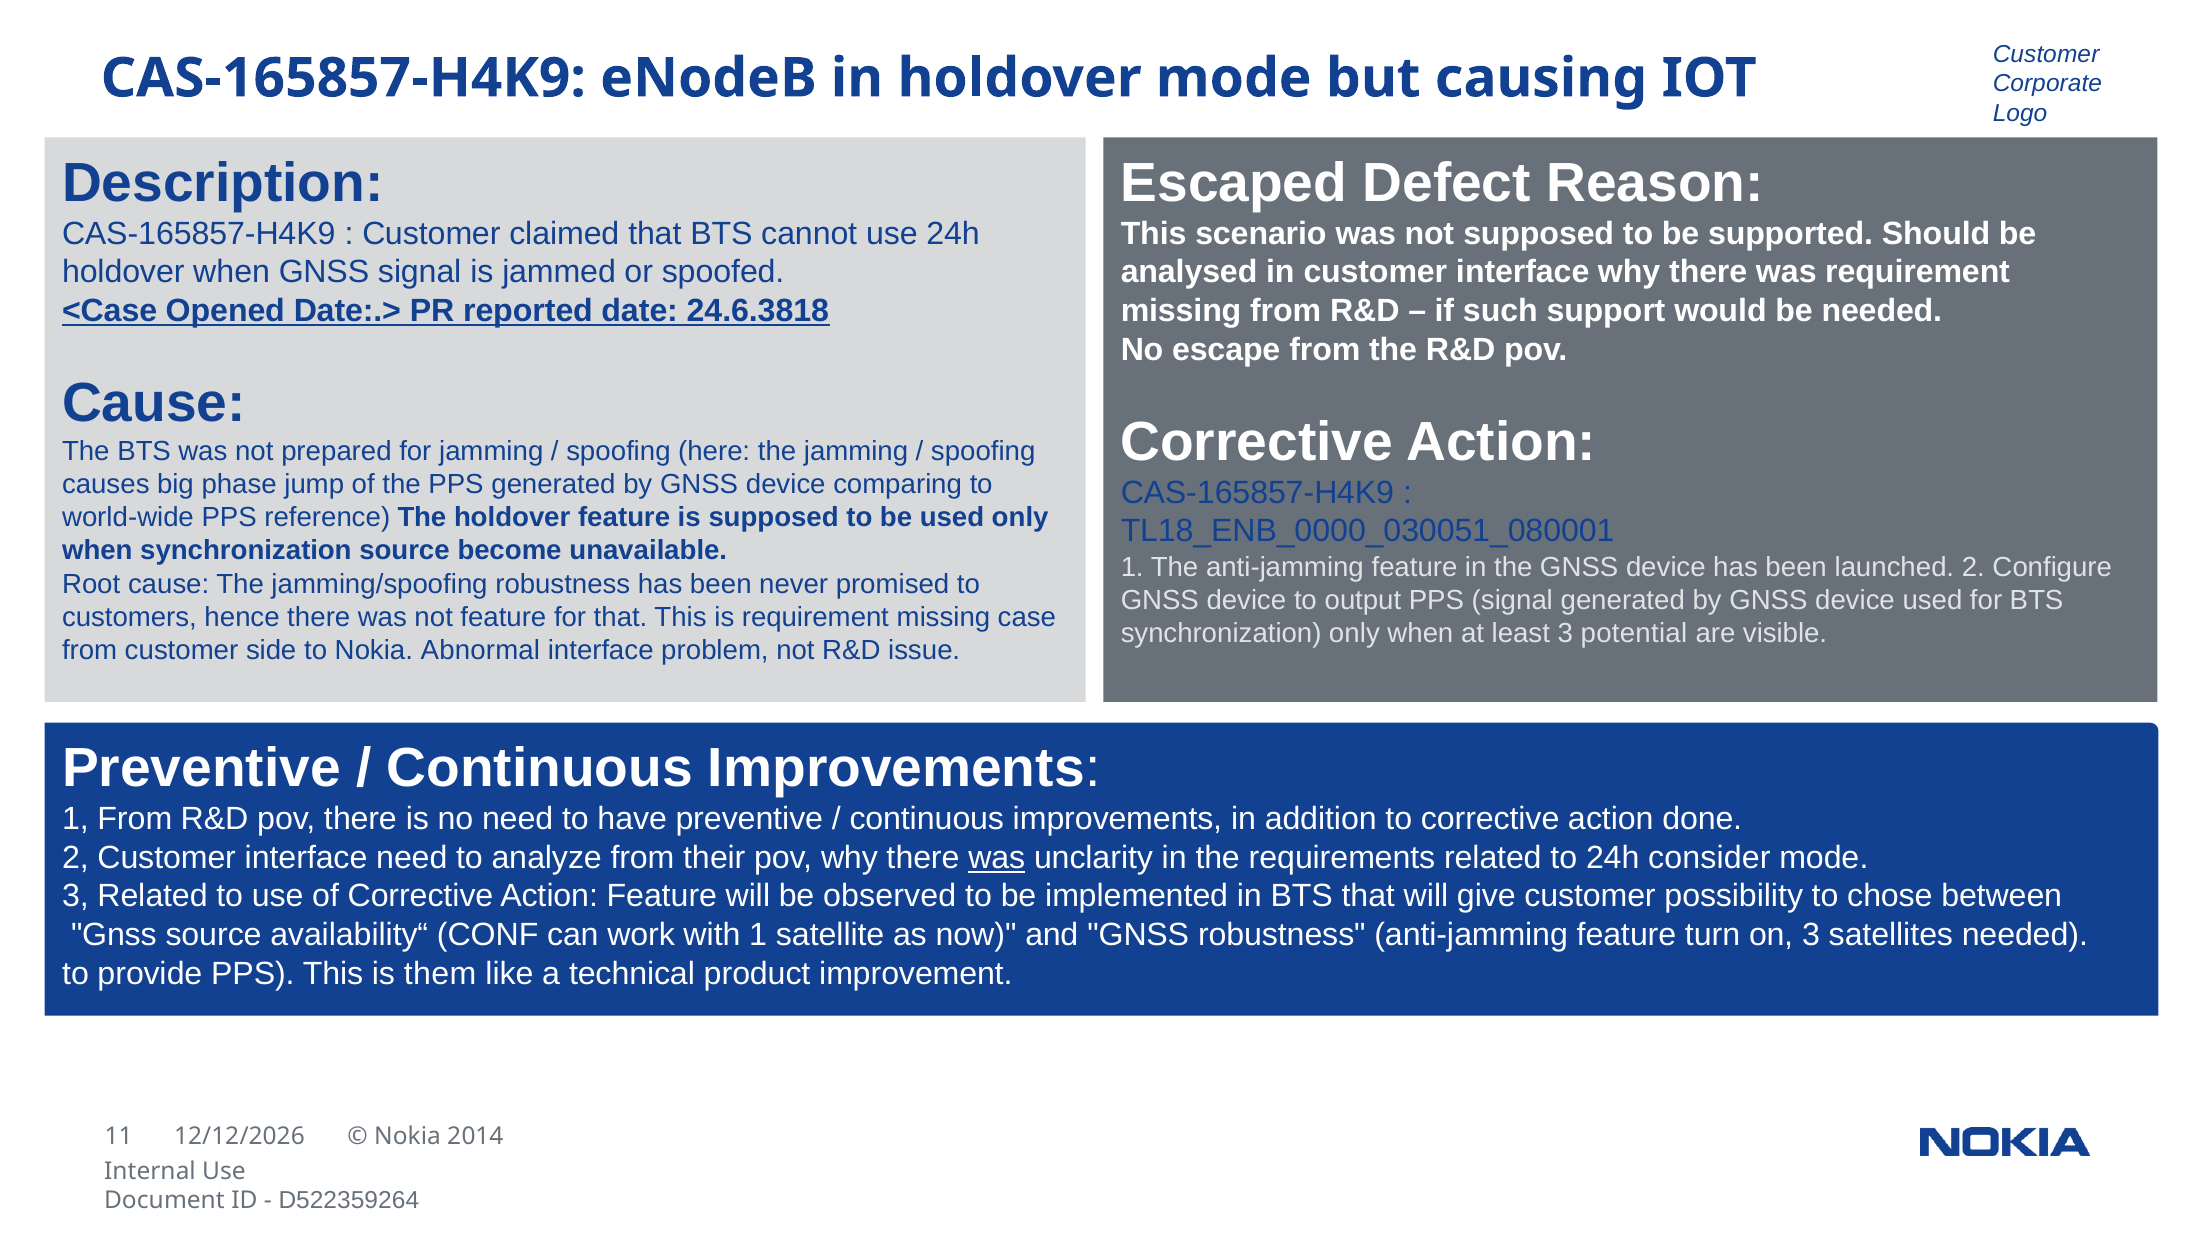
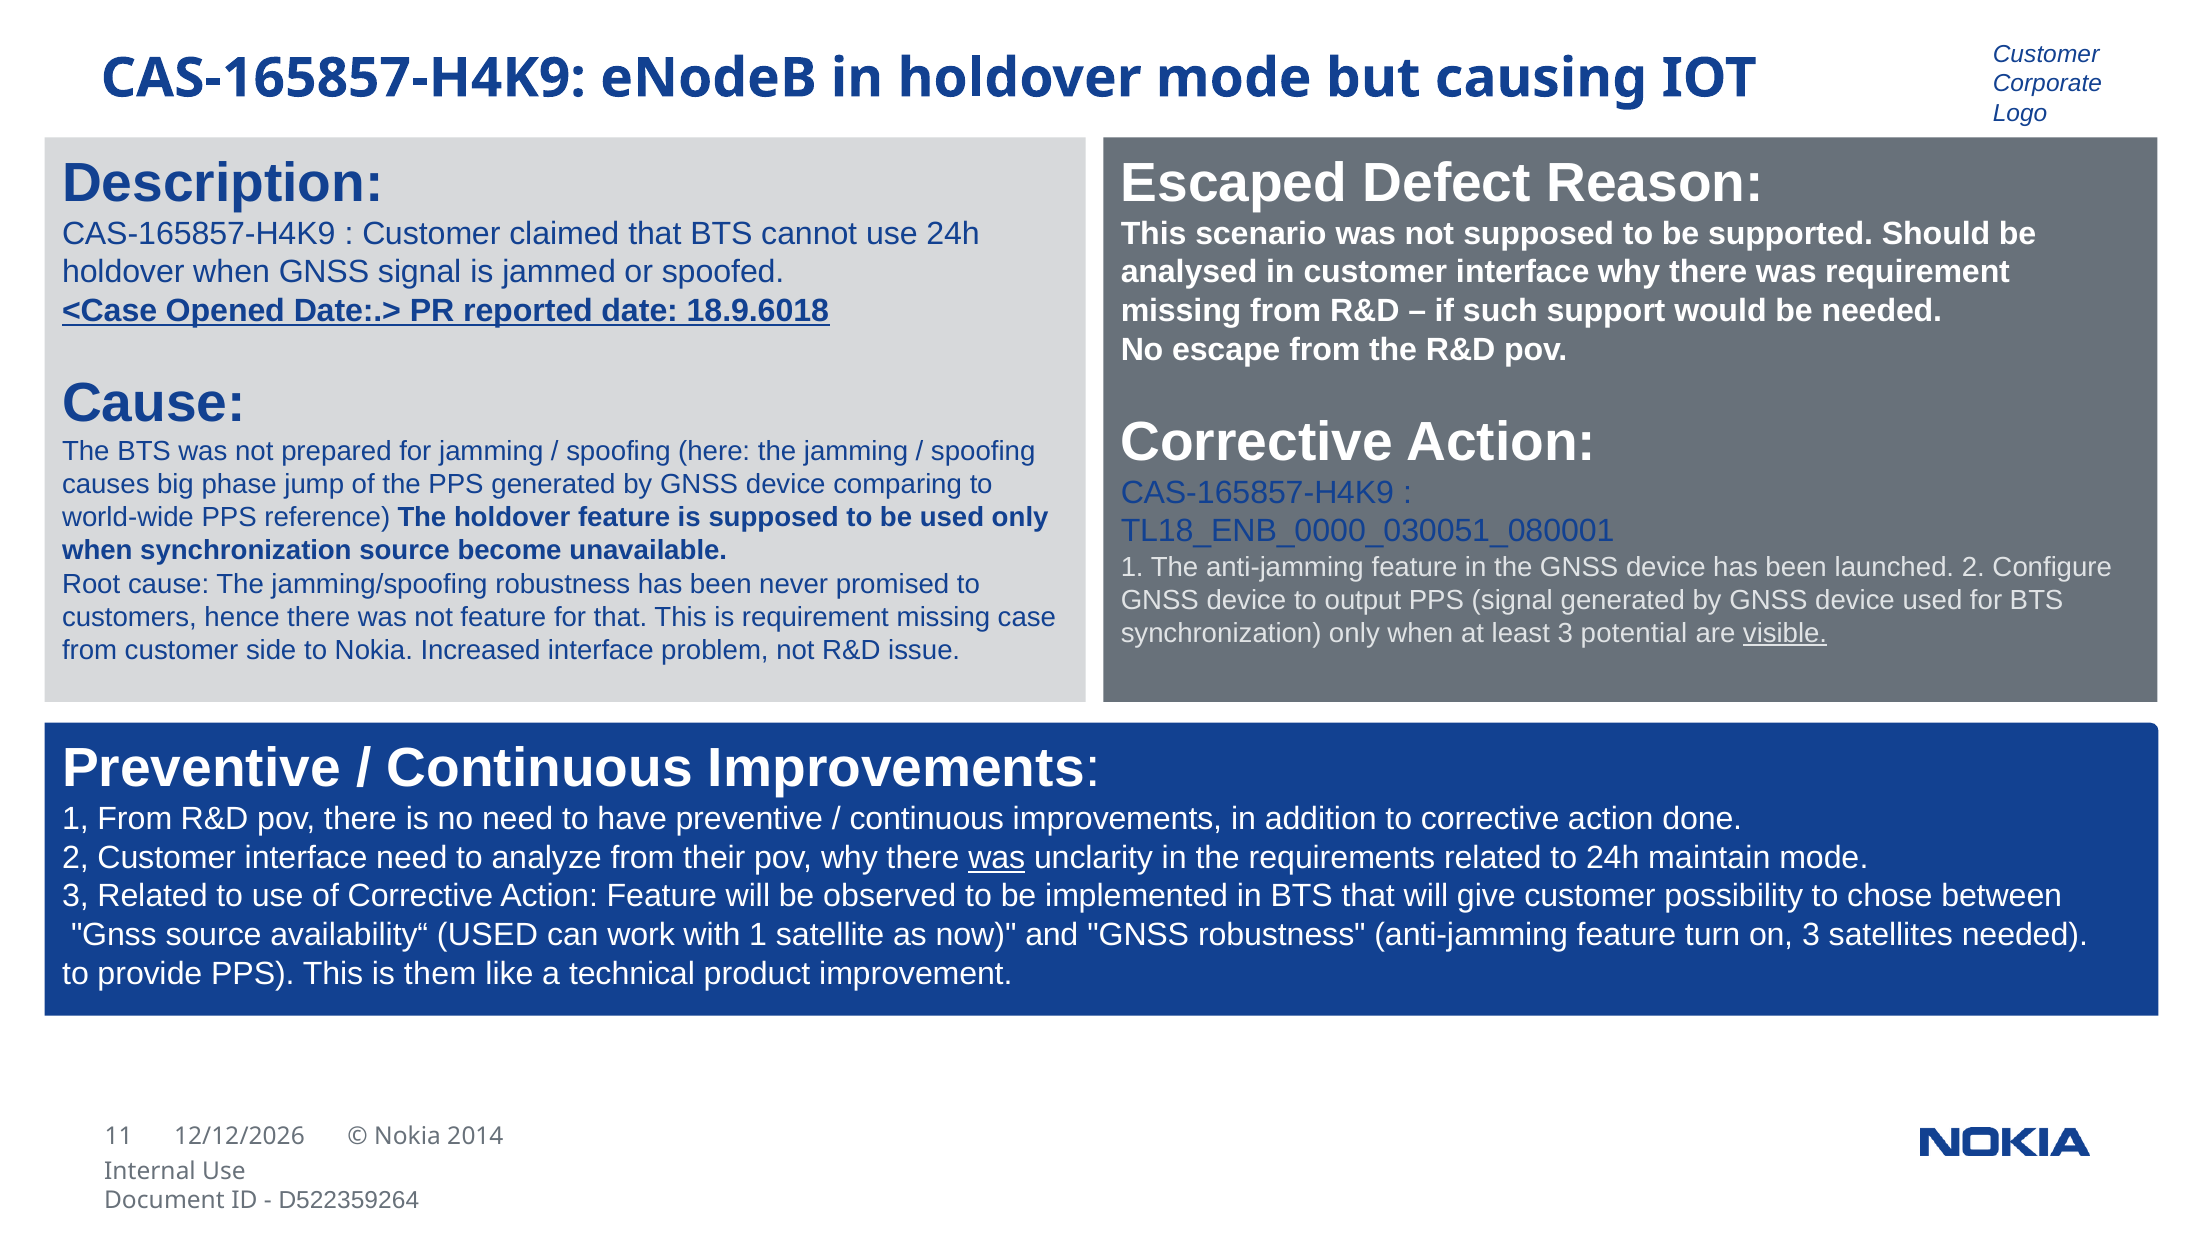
24.6.3818: 24.6.3818 -> 18.9.6018
visible underline: none -> present
Abnormal: Abnormal -> Increased
consider: consider -> maintain
availability“ CONF: CONF -> USED
